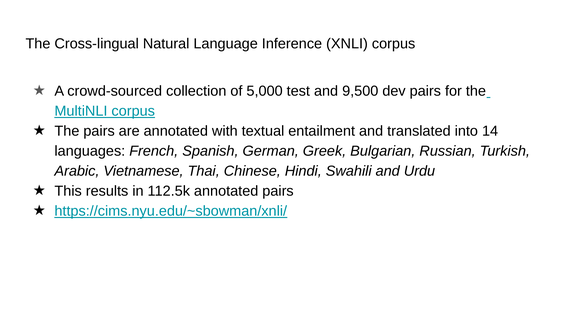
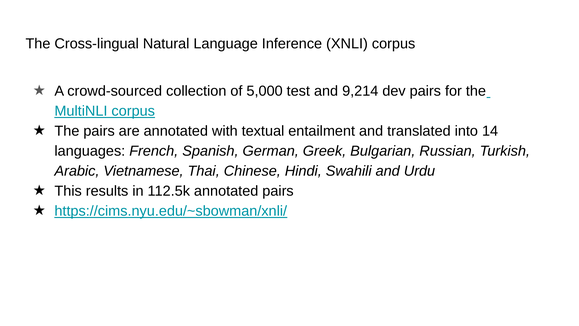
9,500: 9,500 -> 9,214
